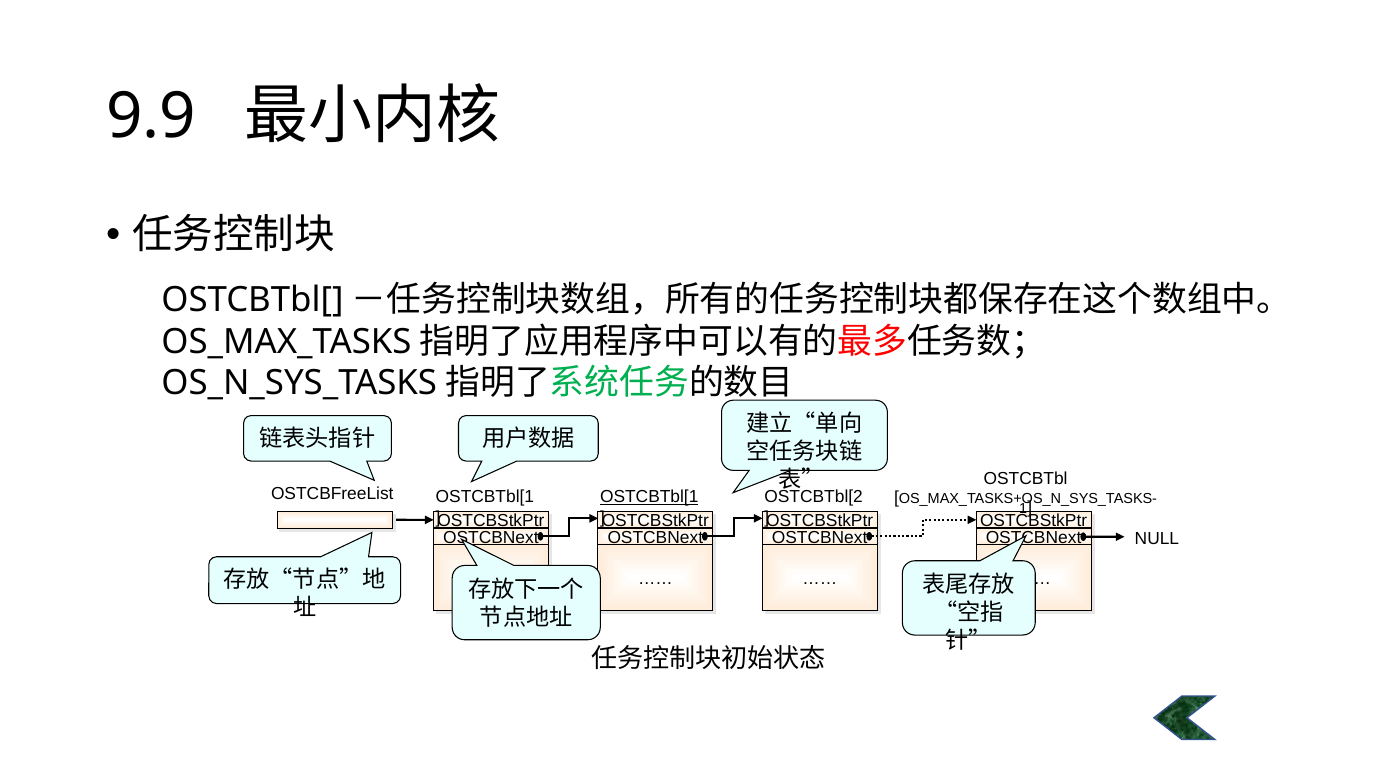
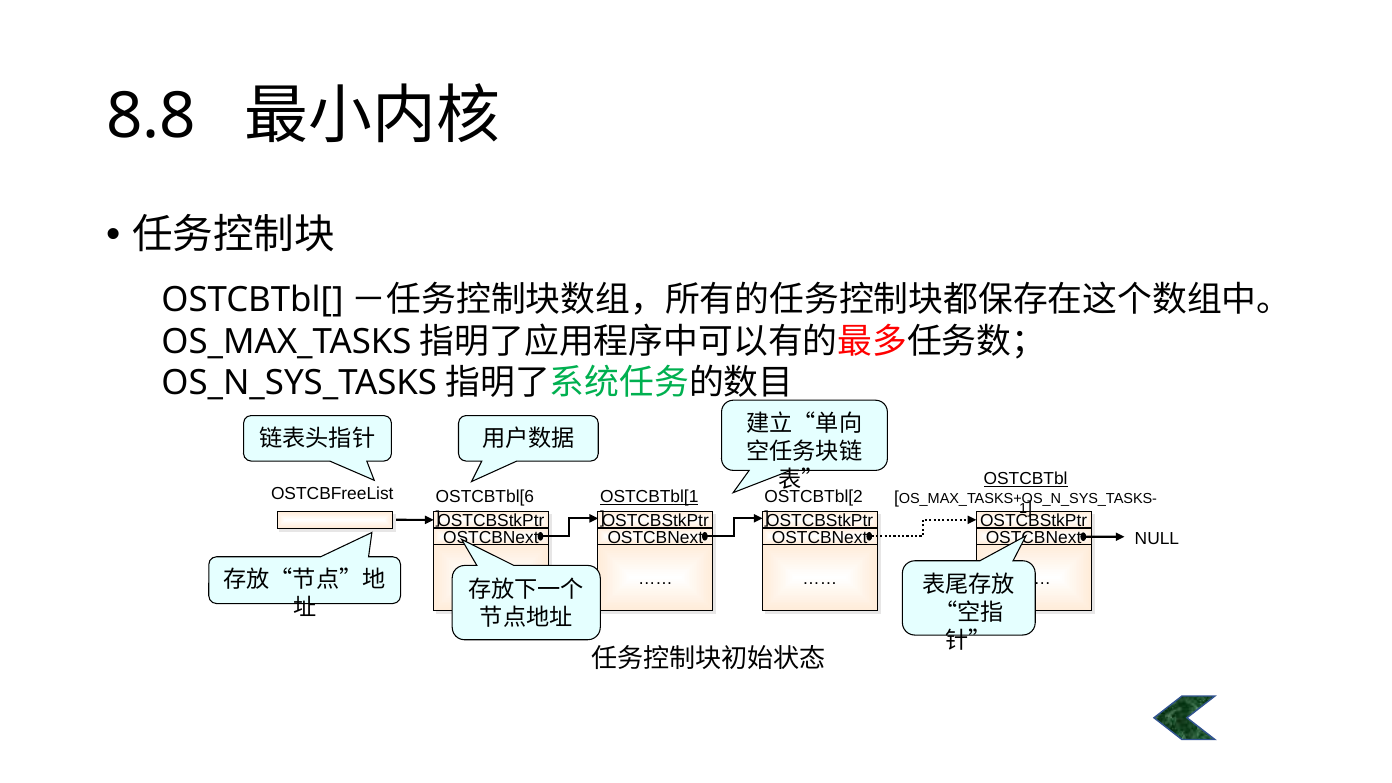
9.9: 9.9 -> 8.8
OSTCBTbl underline: none -> present
OSTCBTbl[1 at (485, 497): OSTCBTbl[1 -> OSTCBTbl[6
